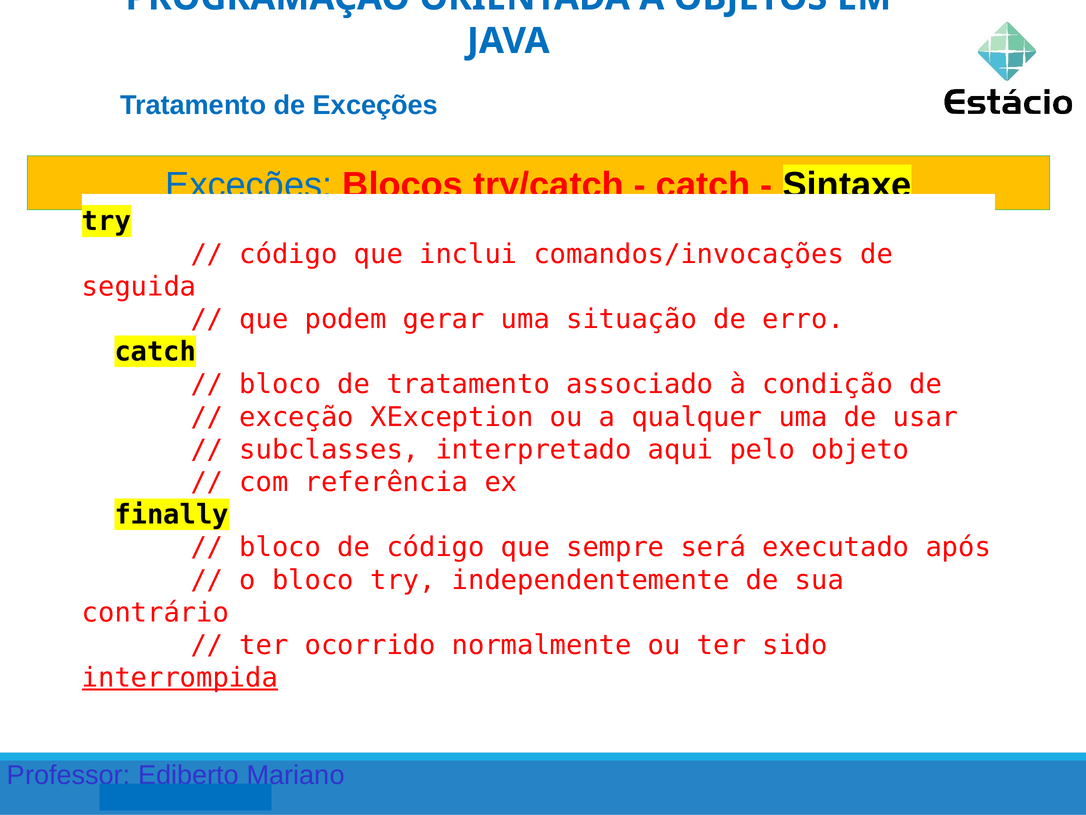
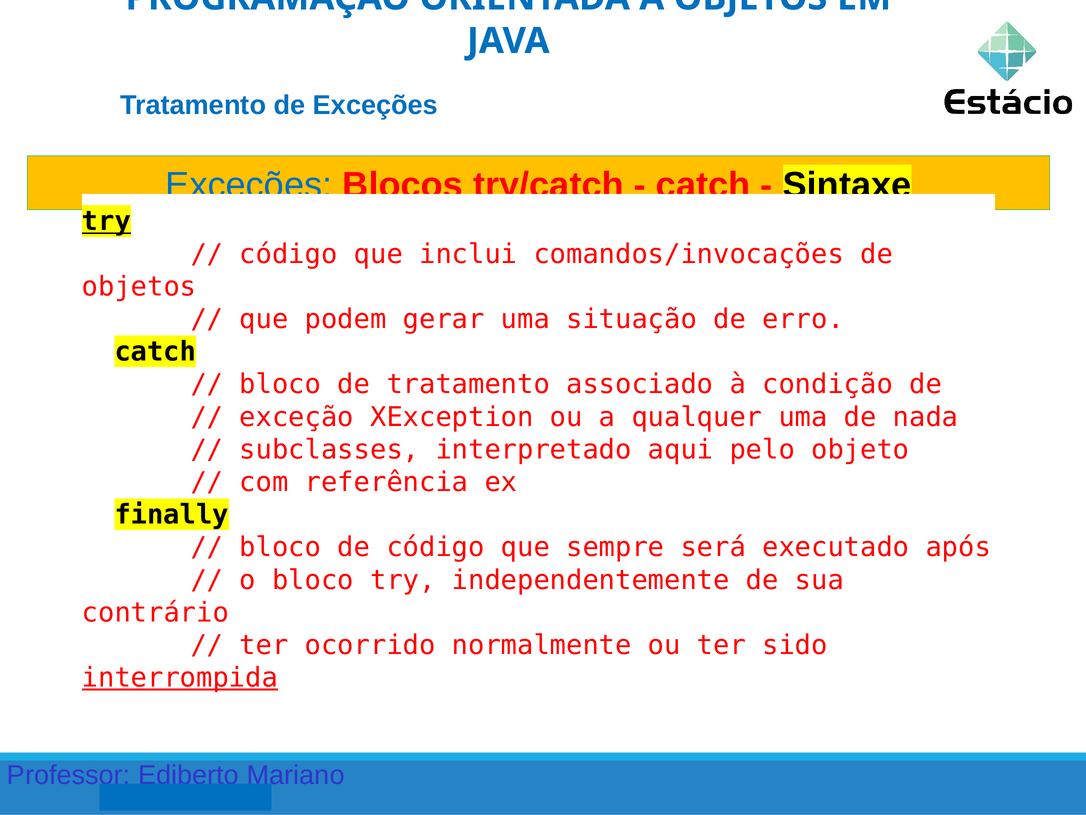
try at (106, 221) underline: none -> present
seguida at (139, 286): seguida -> objetos
usar: usar -> nada
